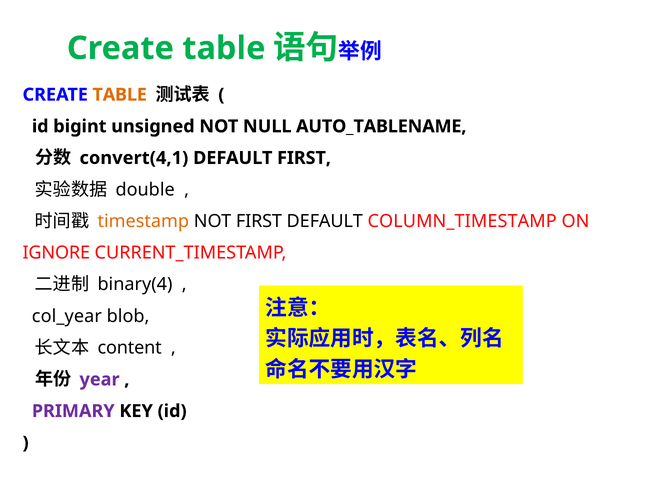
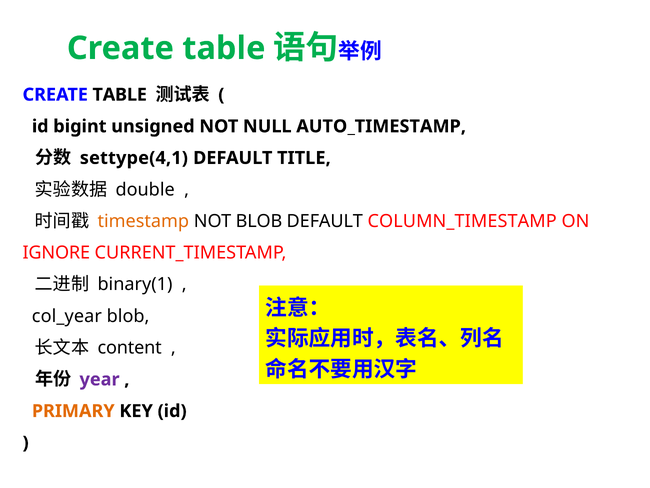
TABLE at (120, 95) colour: orange -> black
AUTO_TABLENAME: AUTO_TABLENAME -> AUTO_TIMESTAMP
convert(4,1: convert(4,1 -> settype(4,1
DEFAULT FIRST: FIRST -> TITLE
NOT FIRST: FIRST -> BLOB
binary(4: binary(4 -> binary(1
PRIMARY colour: purple -> orange
